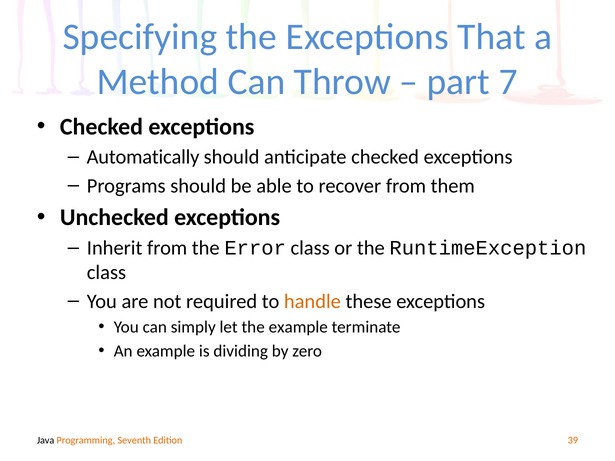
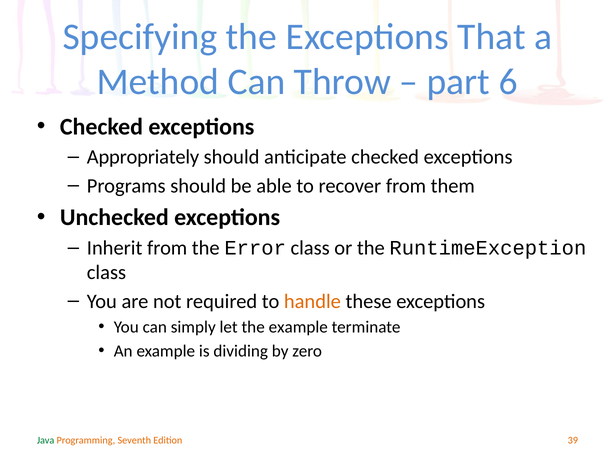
7: 7 -> 6
Automatically: Automatically -> Appropriately
Java colour: black -> green
